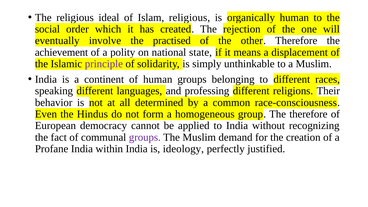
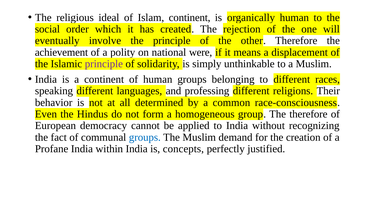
Islam religious: religious -> continent
the practised: practised -> principle
state: state -> were
groups at (145, 137) colour: purple -> blue
ideology: ideology -> concepts
